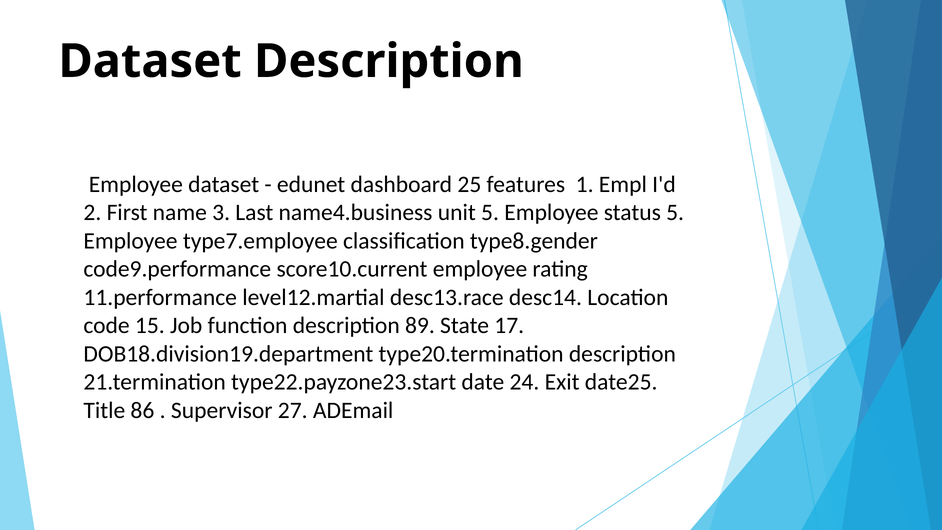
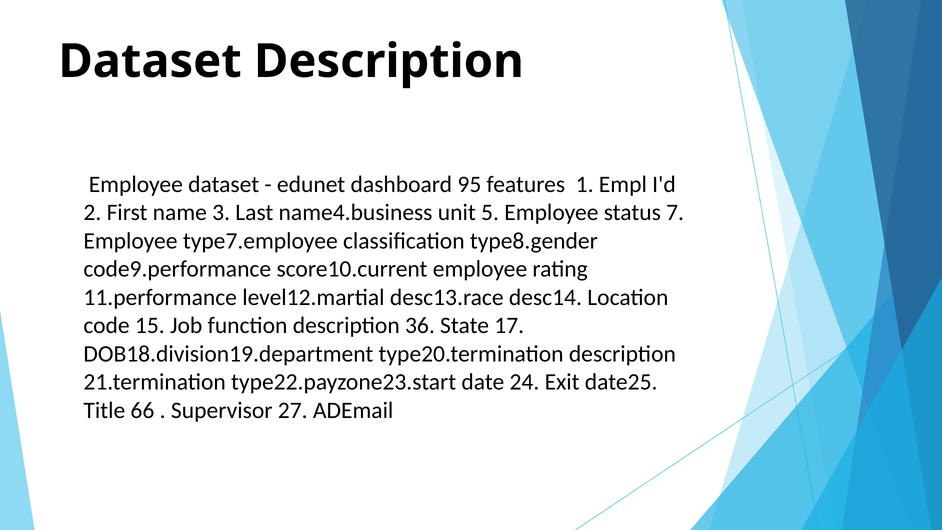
25: 25 -> 95
status 5: 5 -> 7
89: 89 -> 36
86: 86 -> 66
